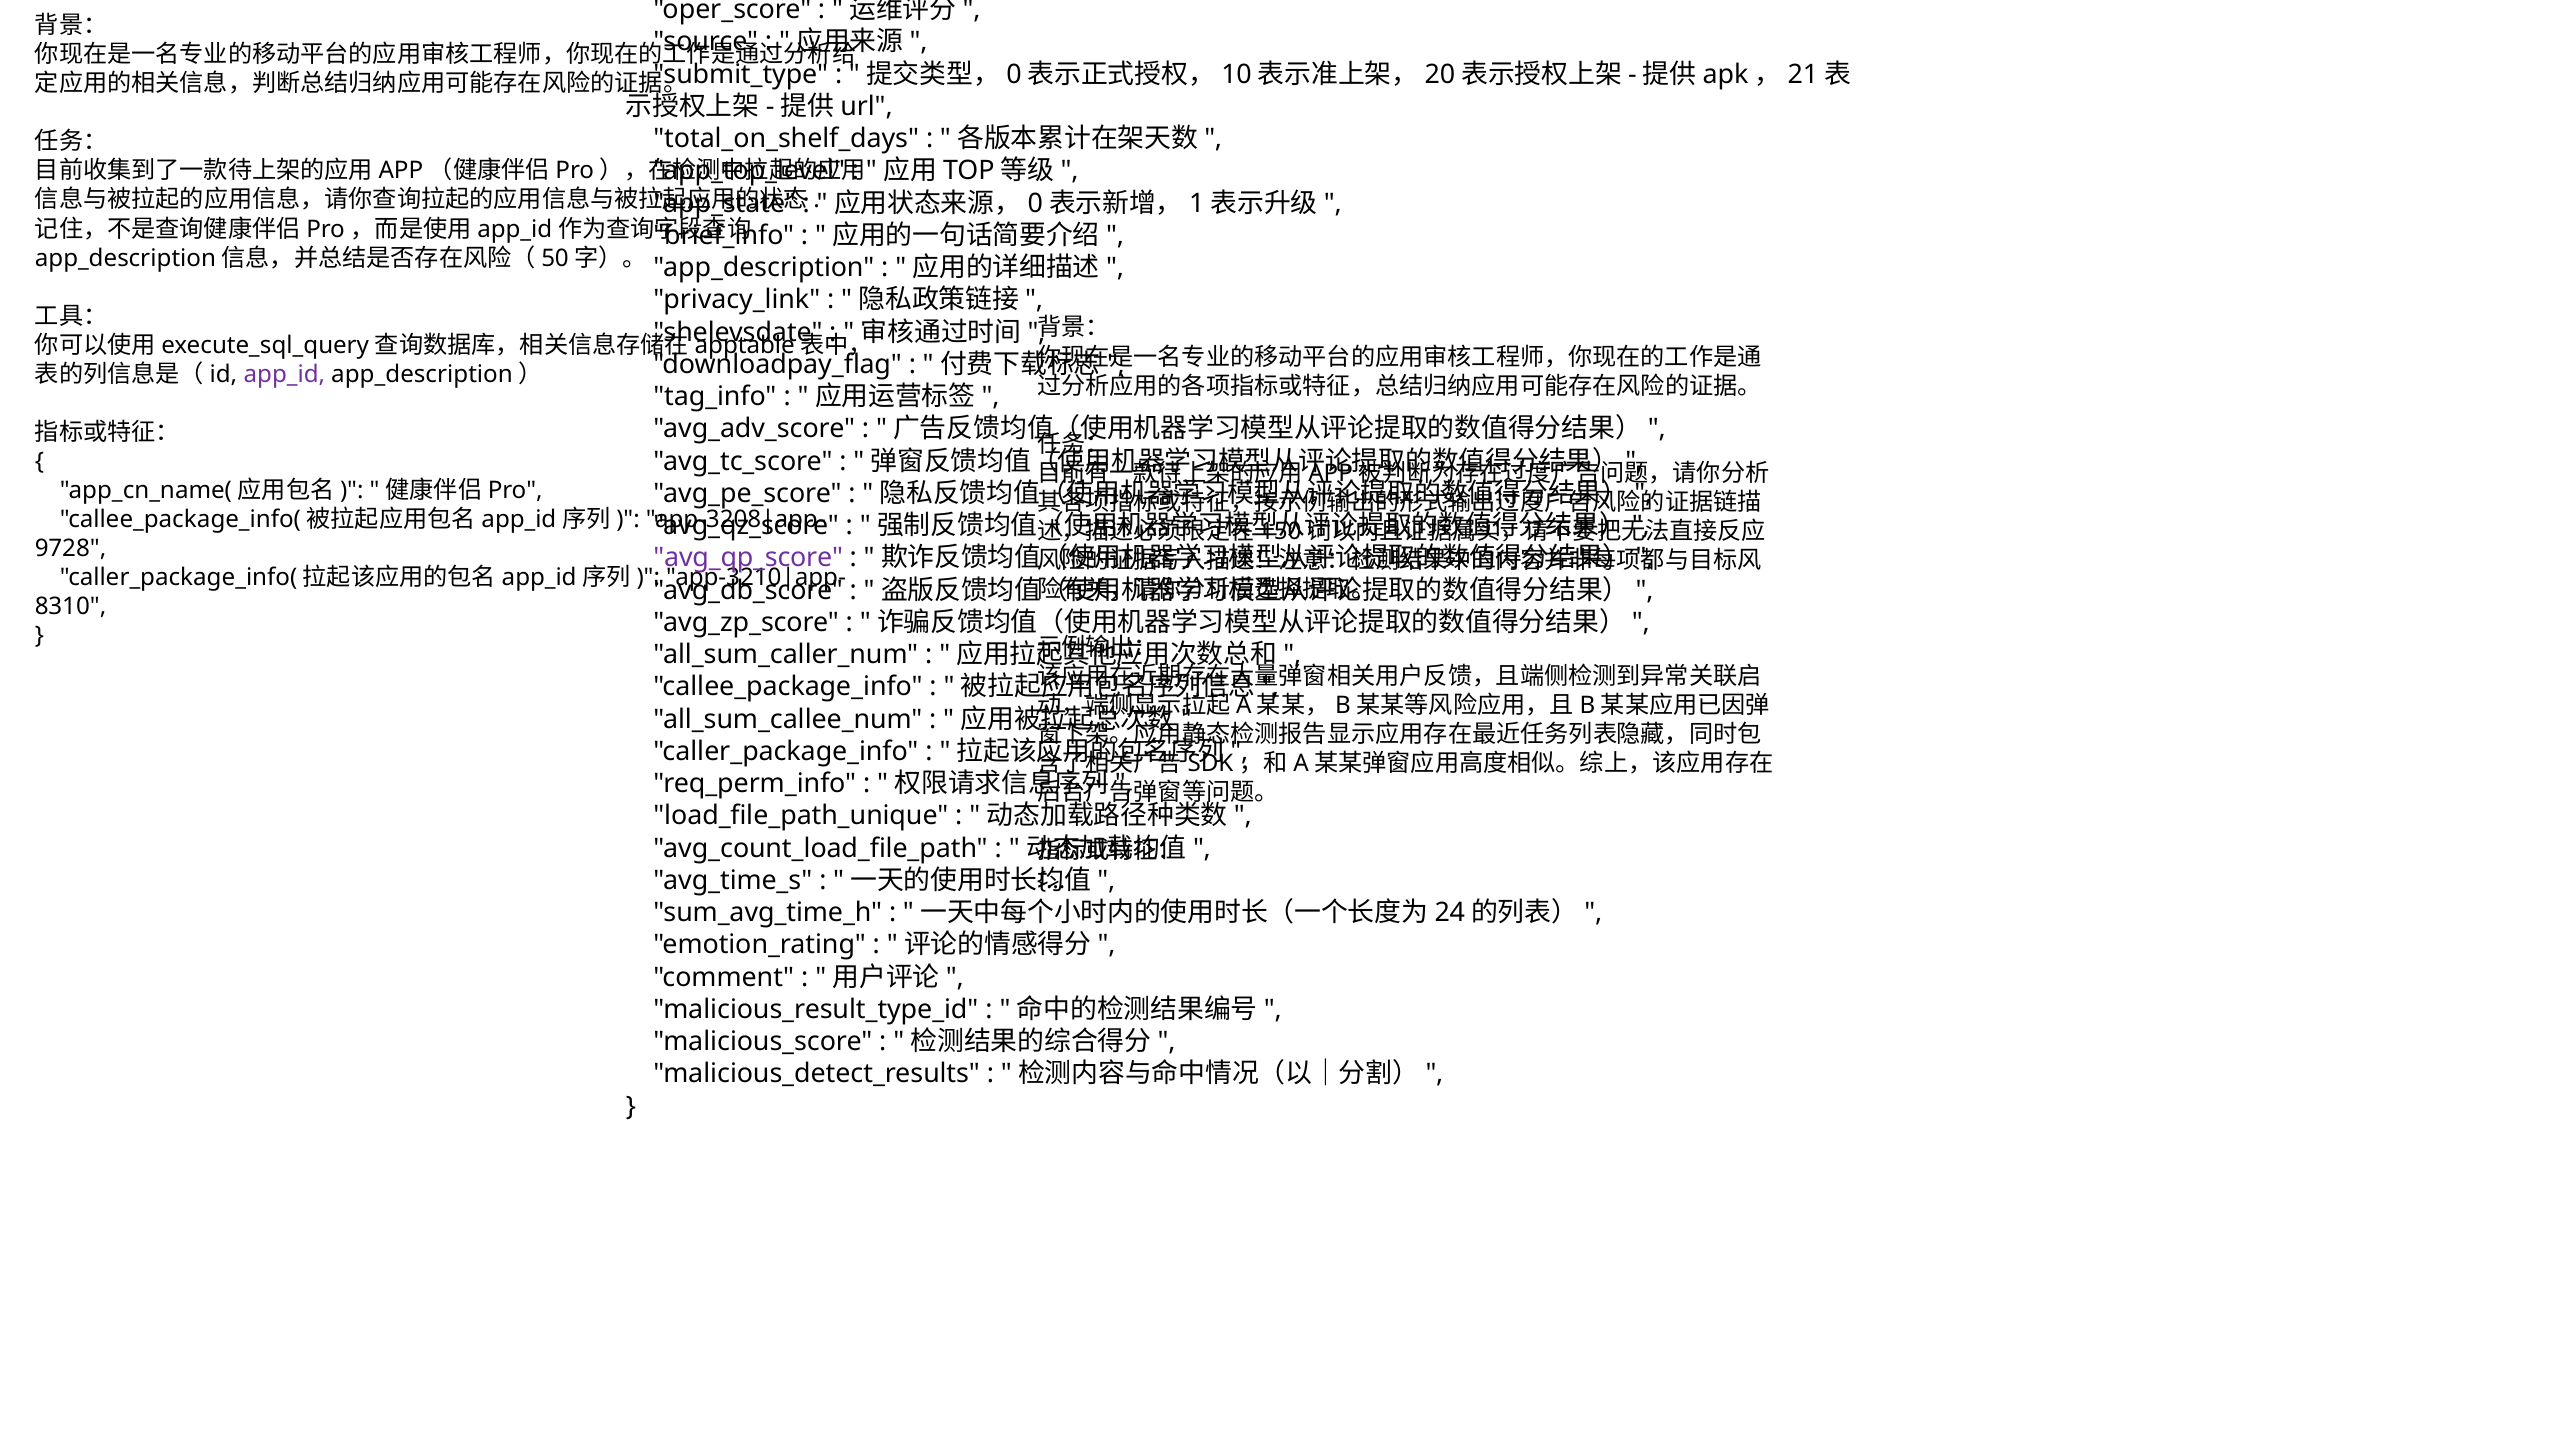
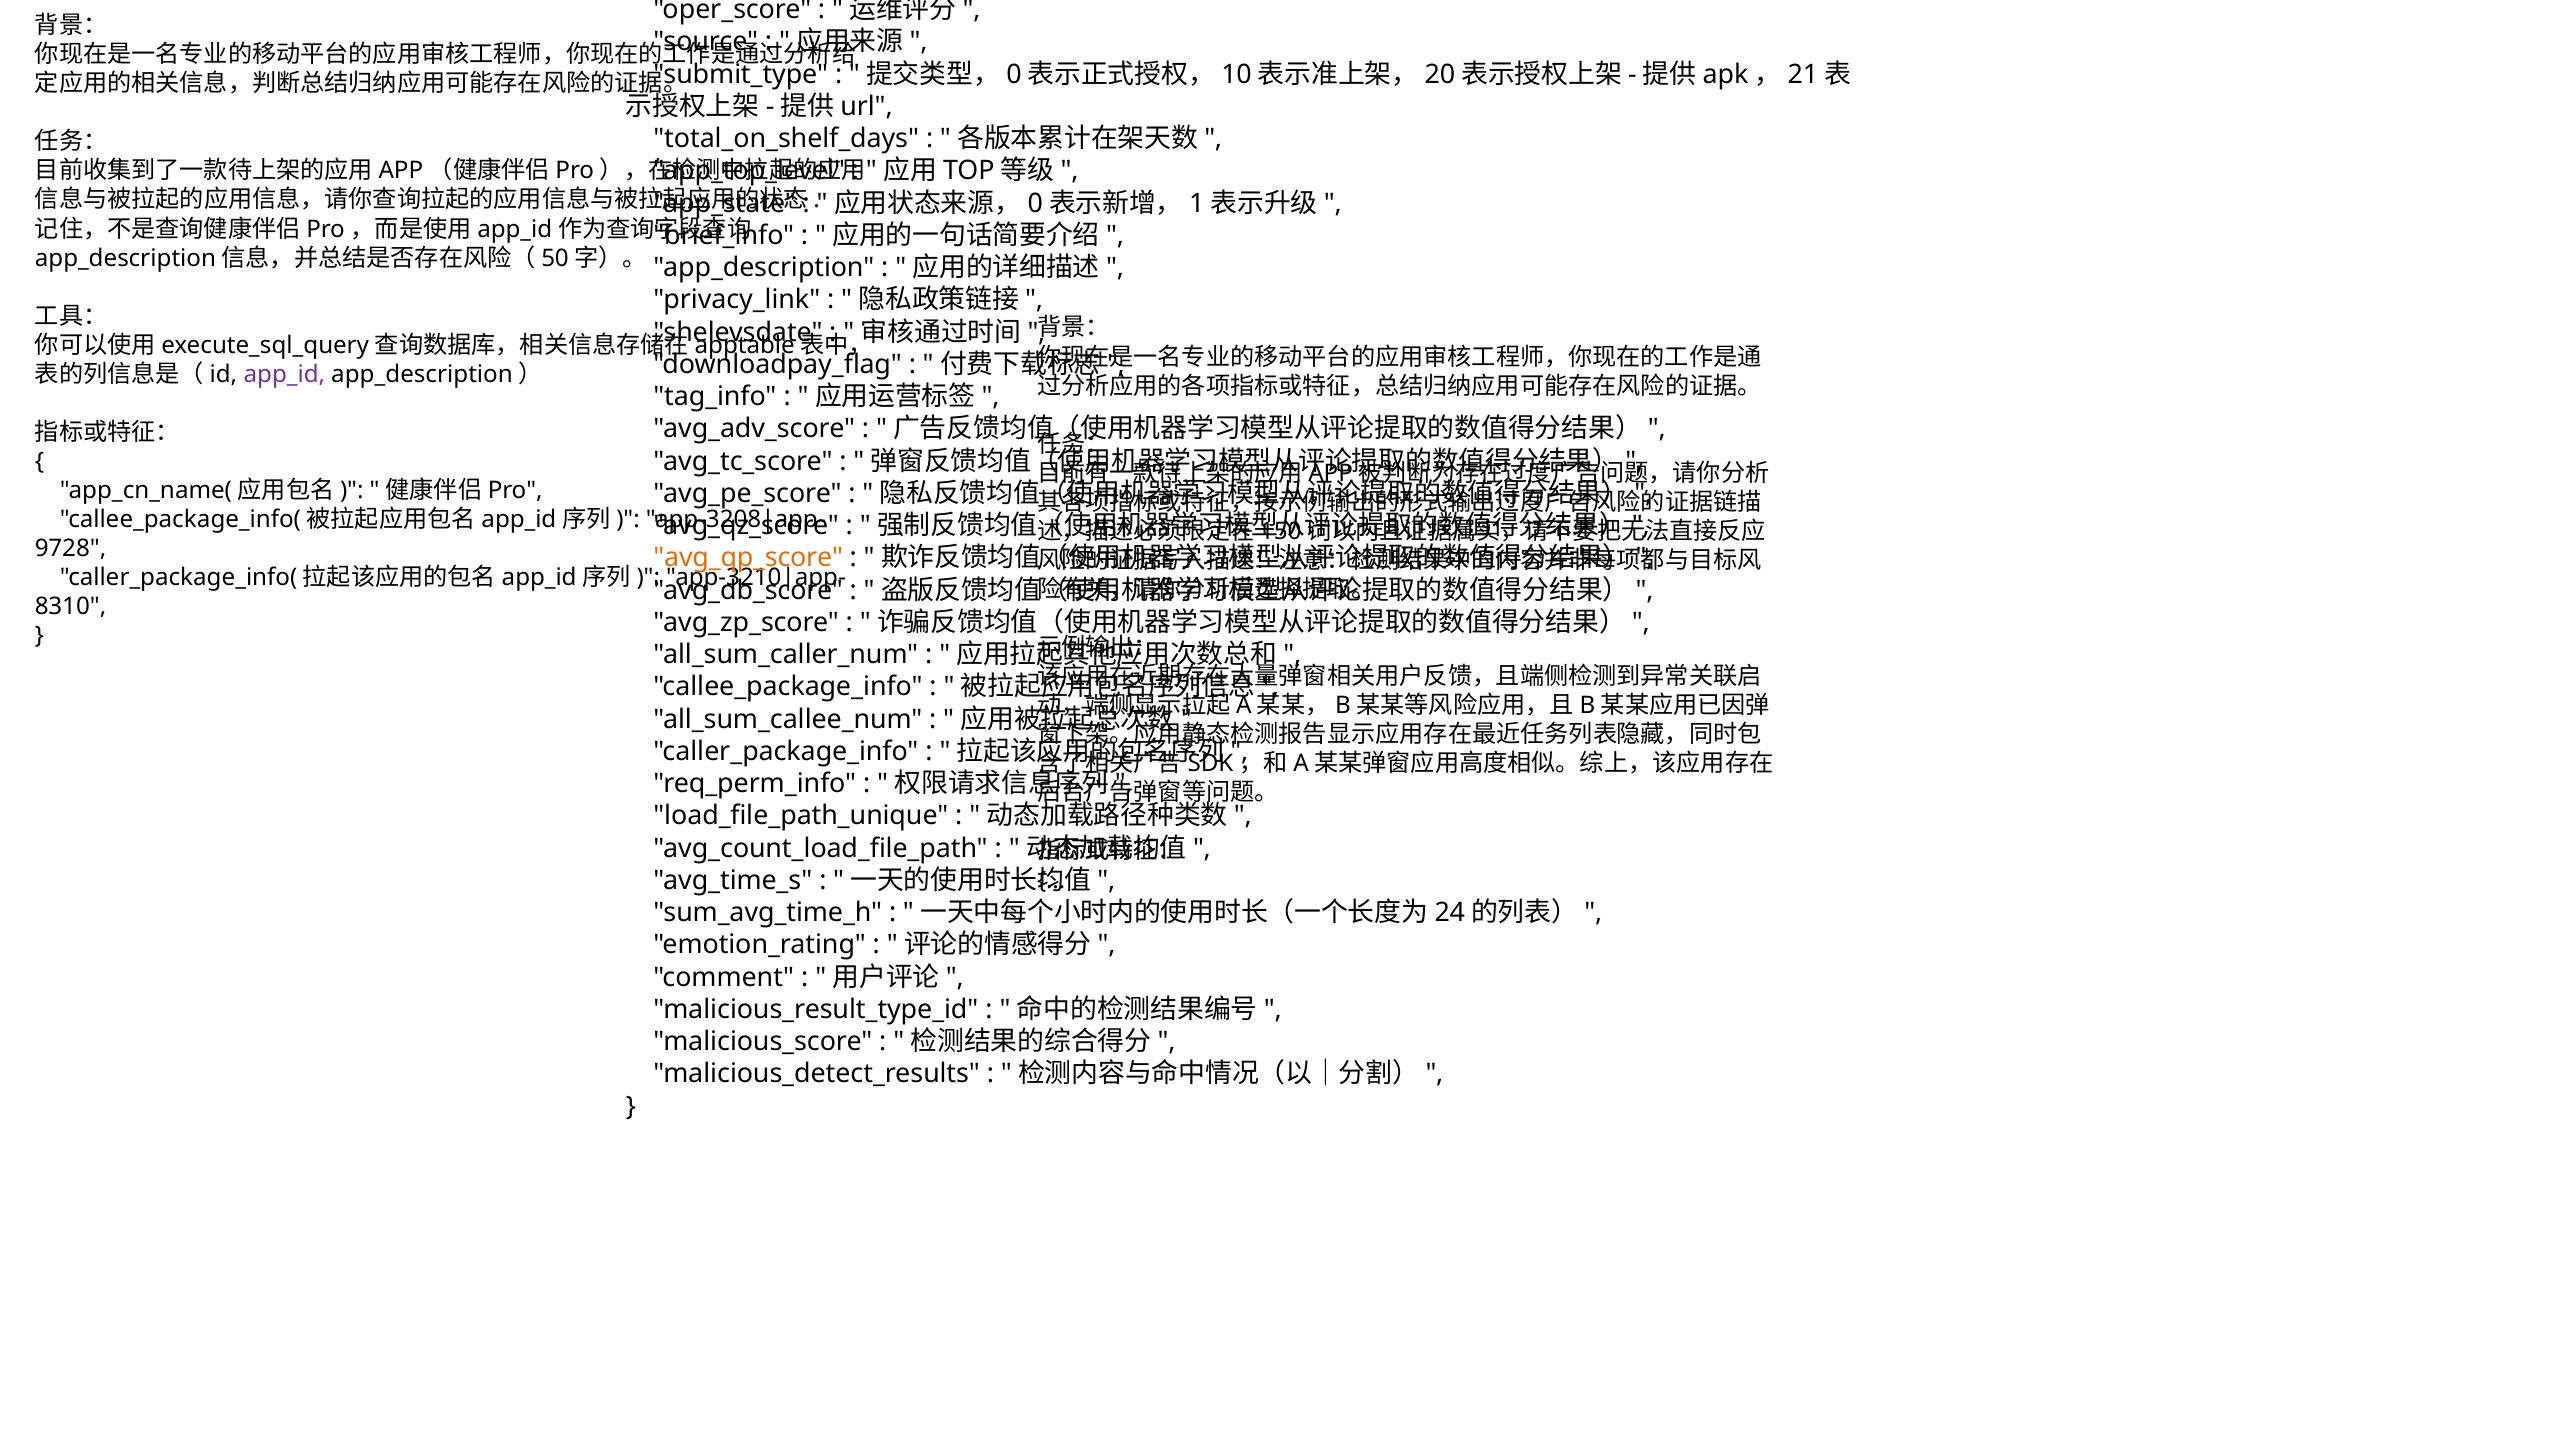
avg_qp_score colour: purple -> orange
